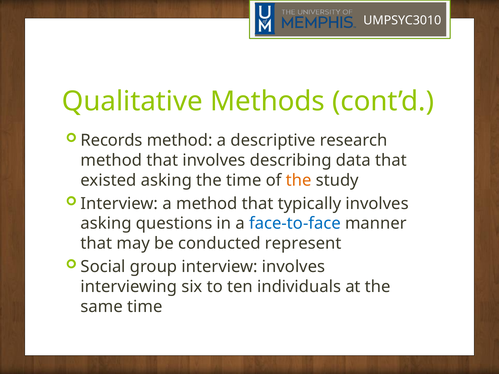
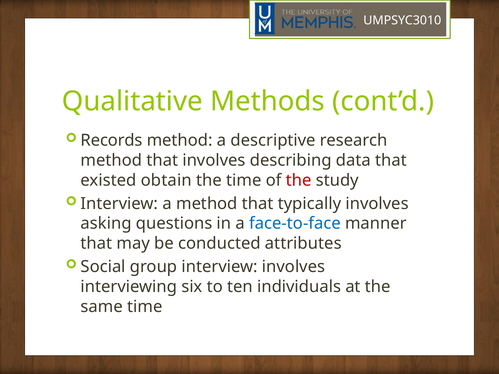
existed asking: asking -> obtain
the at (299, 180) colour: orange -> red
represent: represent -> attributes
